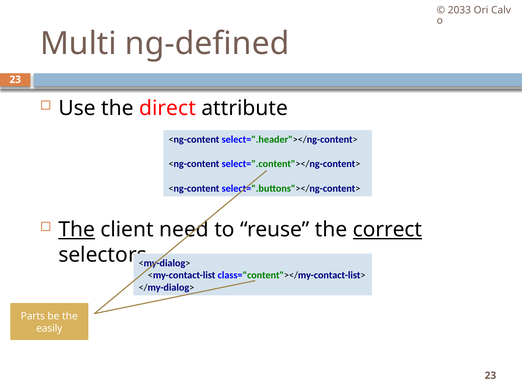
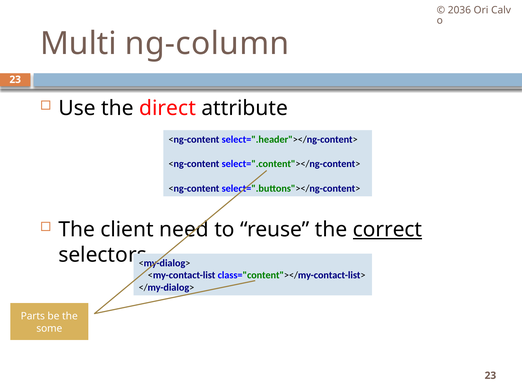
2033: 2033 -> 2036
ng-defined: ng-defined -> ng-column
The at (77, 229) underline: present -> none
easily: easily -> some
